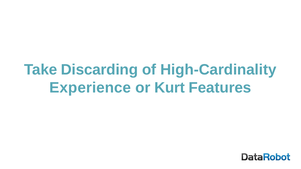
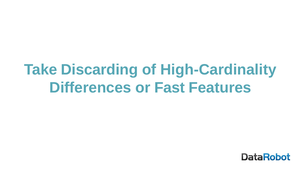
Experience: Experience -> Differences
Kurt: Kurt -> Fast
